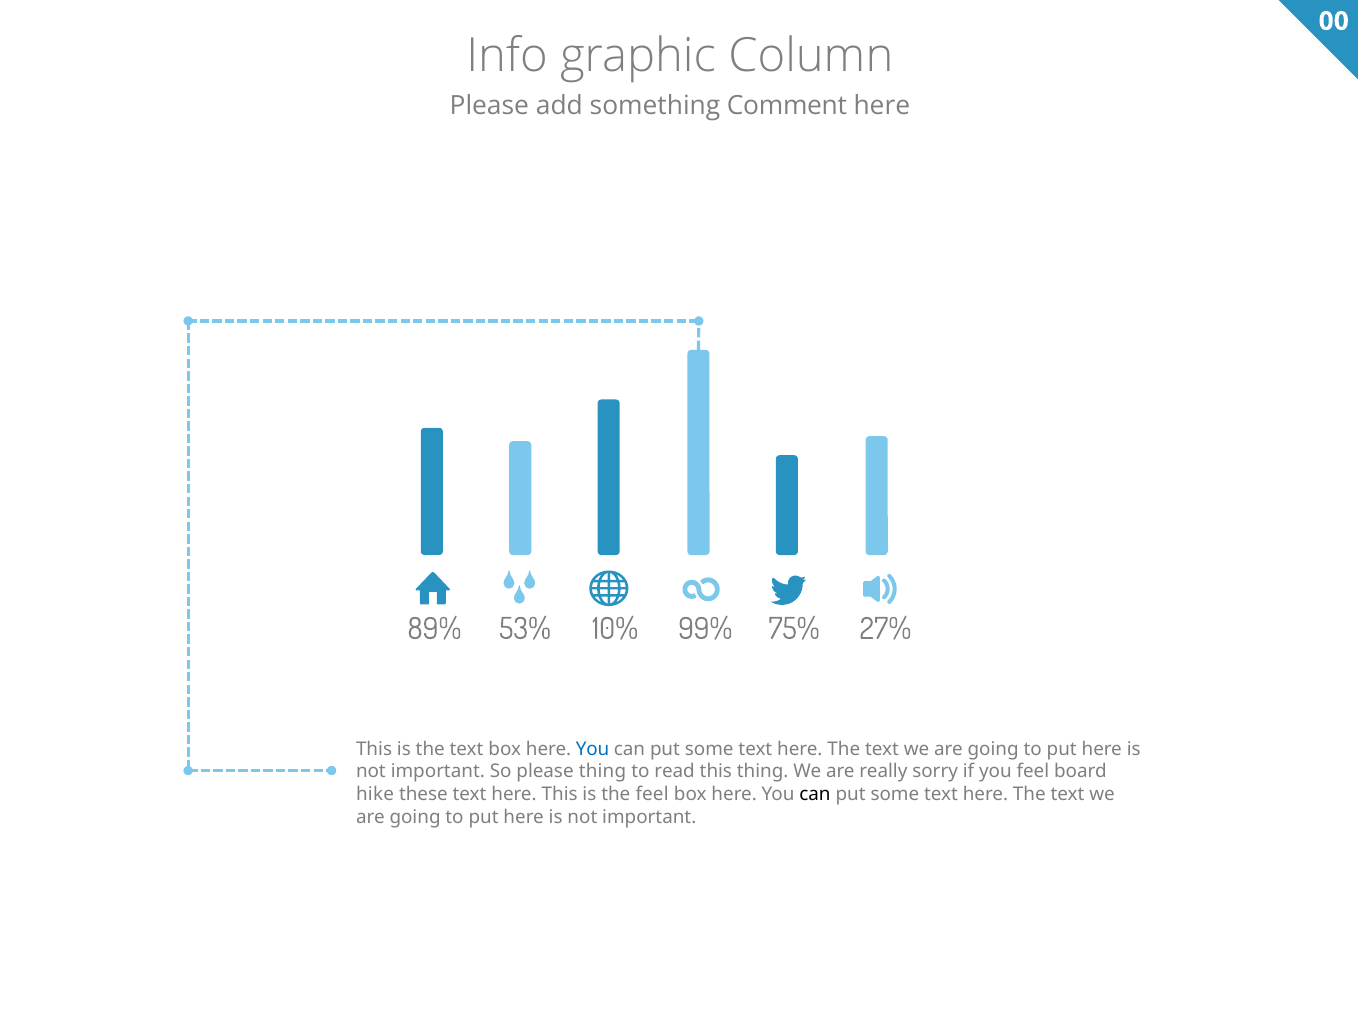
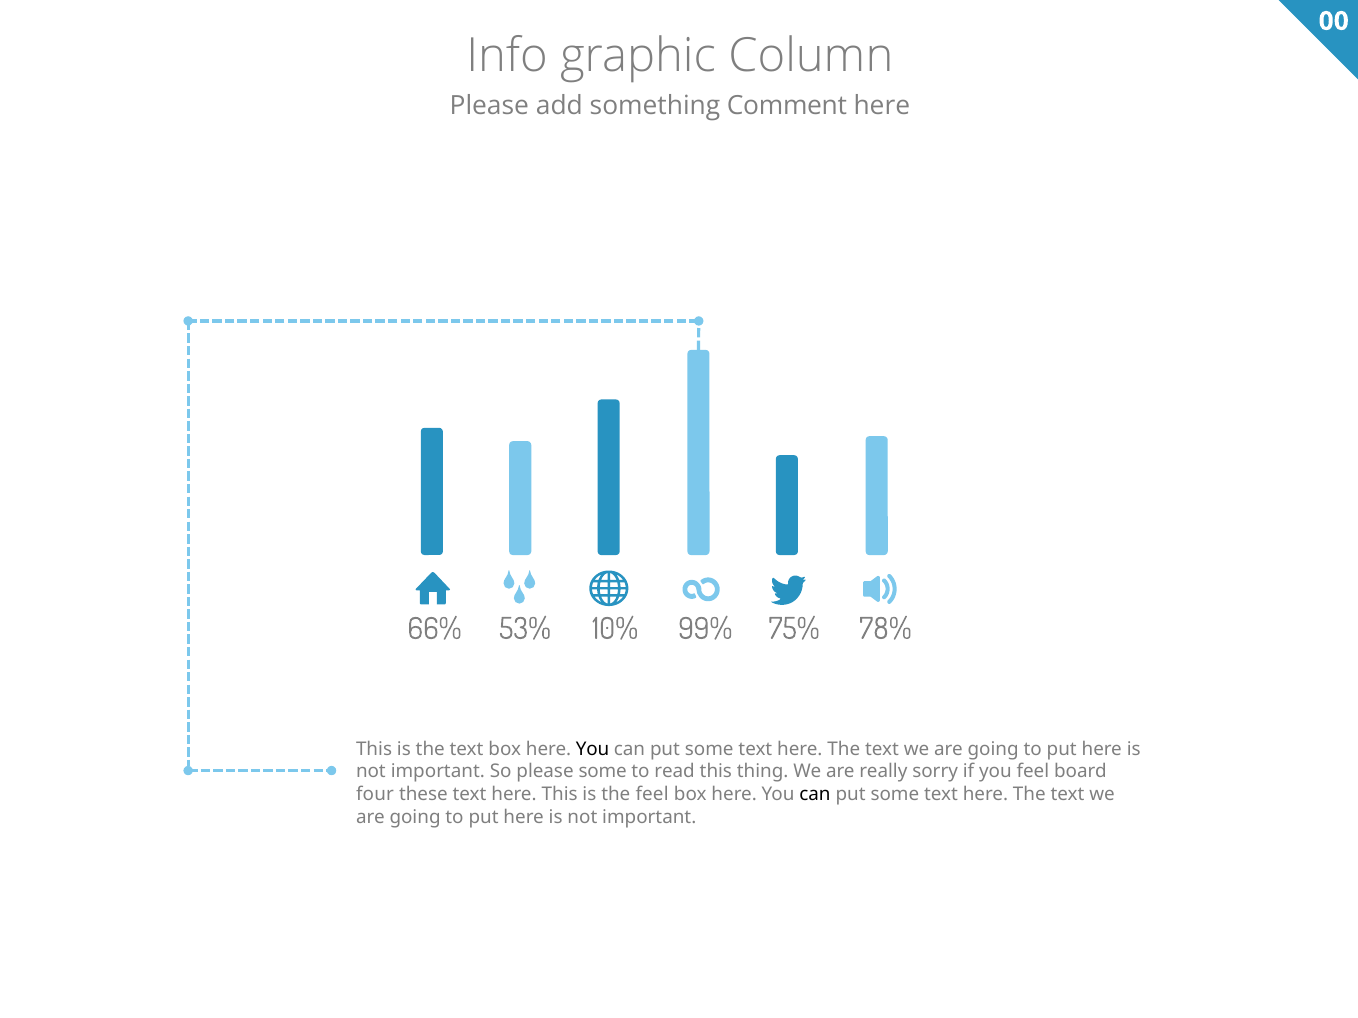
89%: 89% -> 66%
27%: 27% -> 78%
You at (593, 749) colour: blue -> black
please thing: thing -> some
hike: hike -> four
